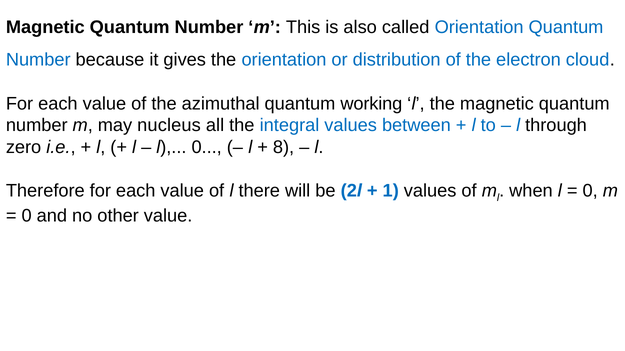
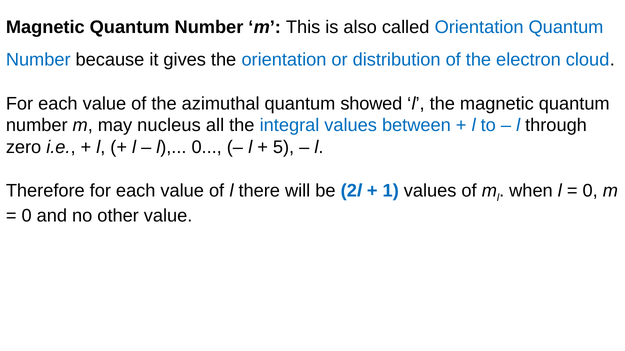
working: working -> showed
8: 8 -> 5
